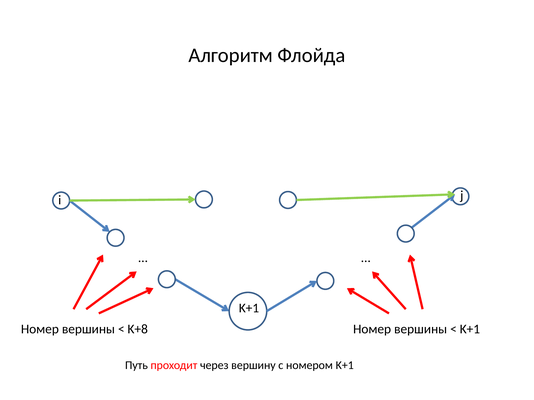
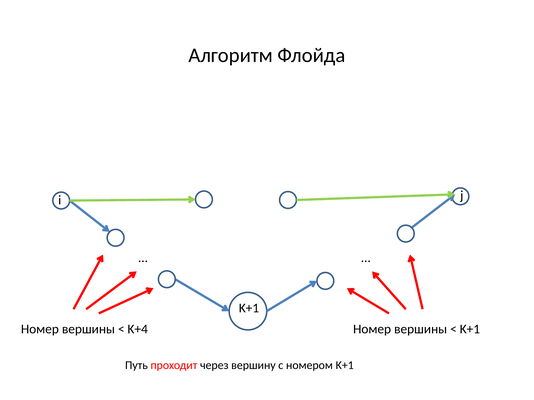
K+8: K+8 -> K+4
